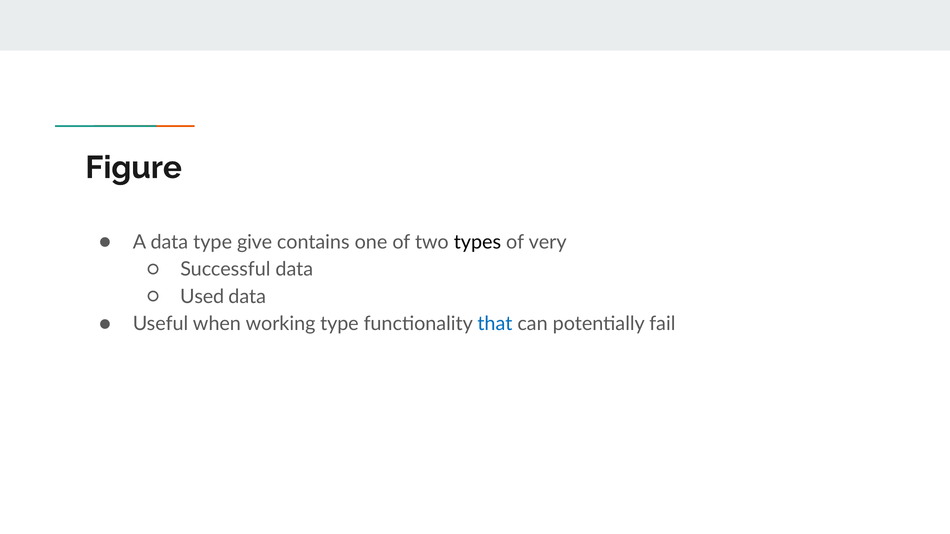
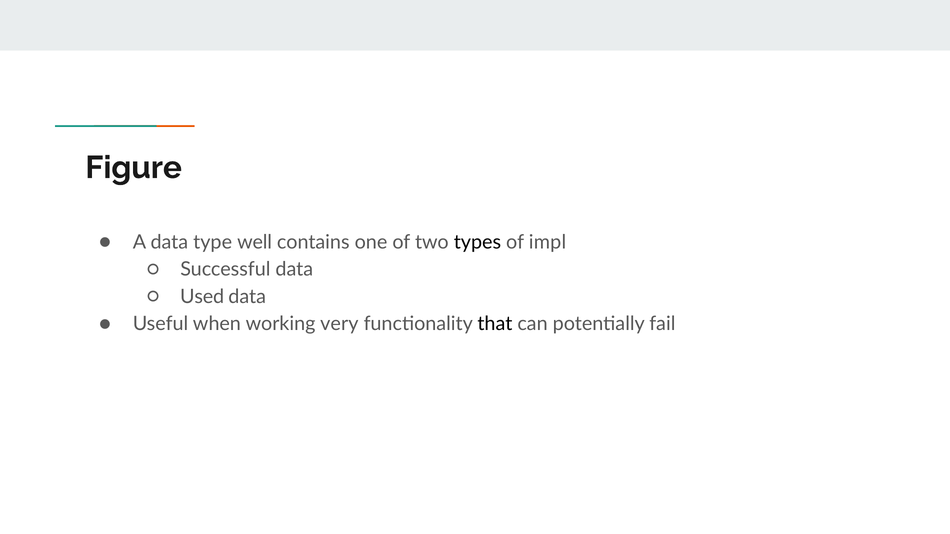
give: give -> well
very: very -> impl
working type: type -> very
that colour: blue -> black
